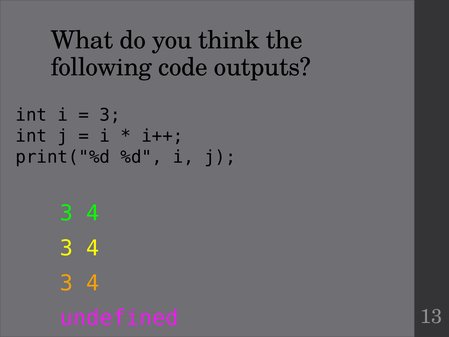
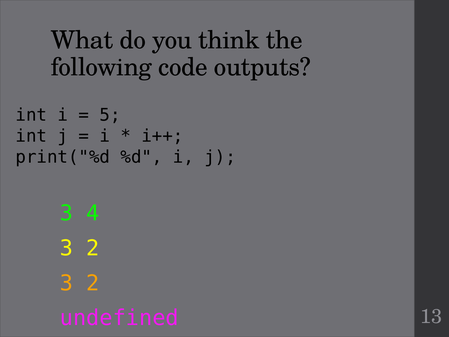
3: 3 -> 5
4 at (93, 248): 4 -> 2
4 at (93, 283): 4 -> 2
